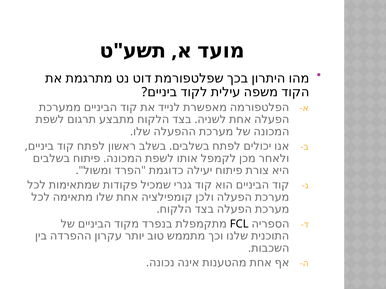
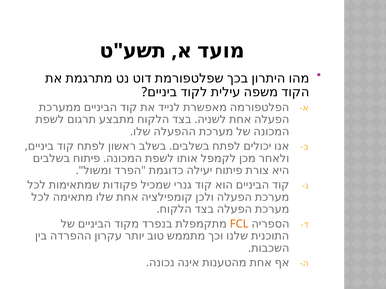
FCL colour: black -> orange
